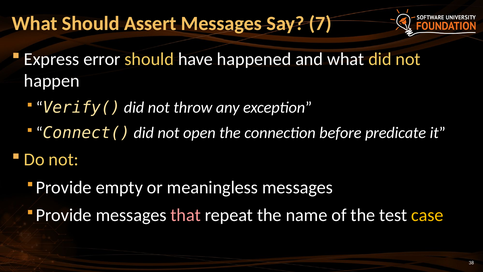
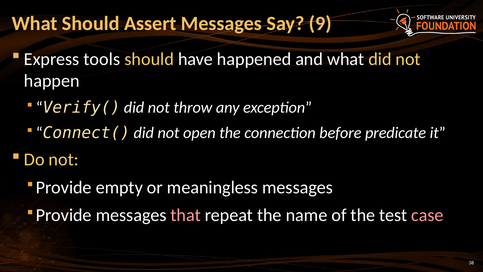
7: 7 -> 9
error: error -> tools
case colour: yellow -> pink
